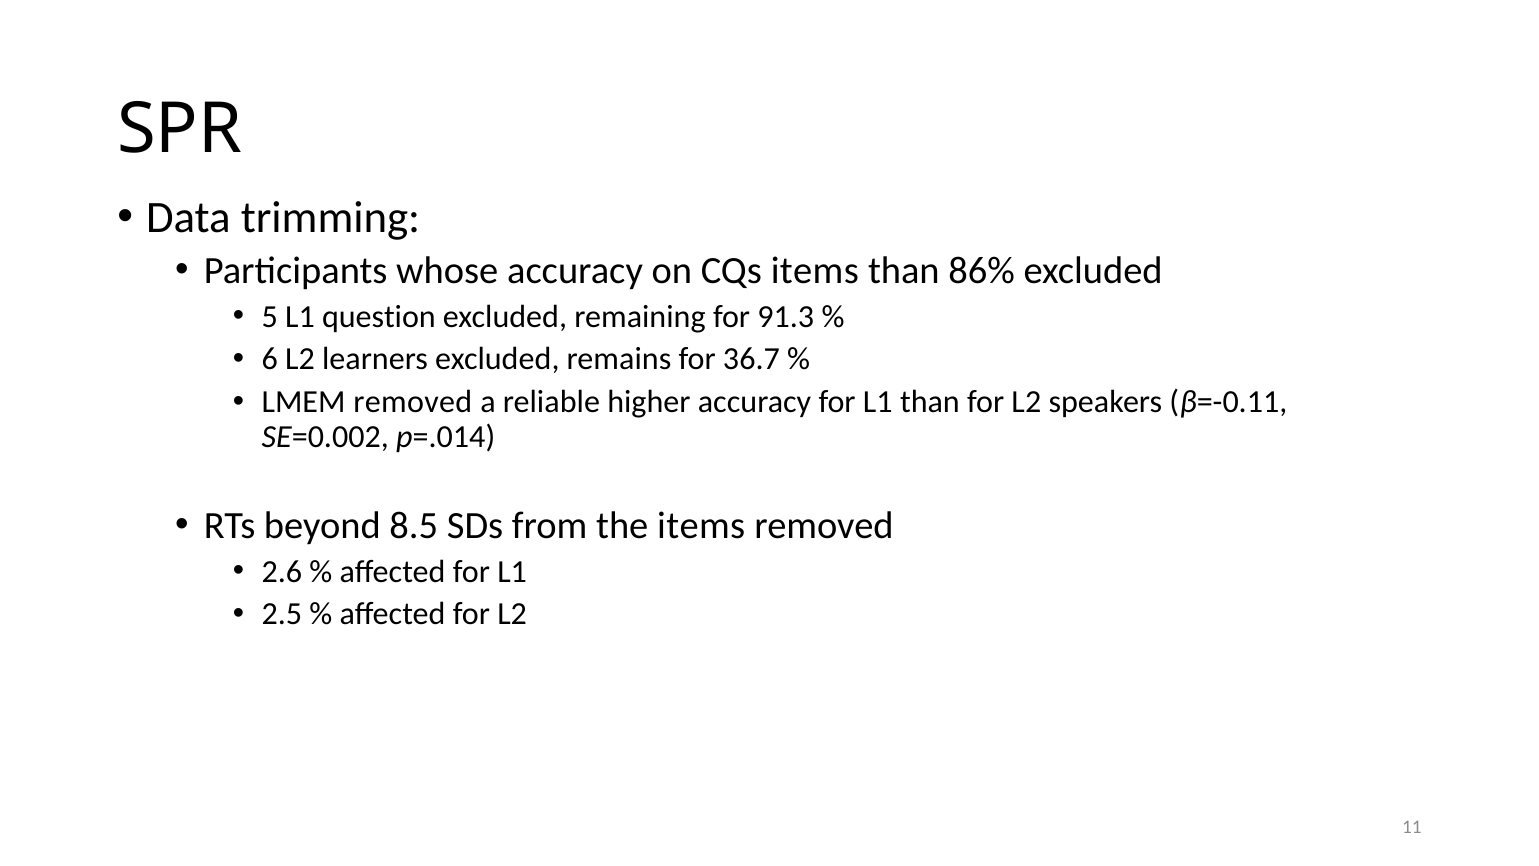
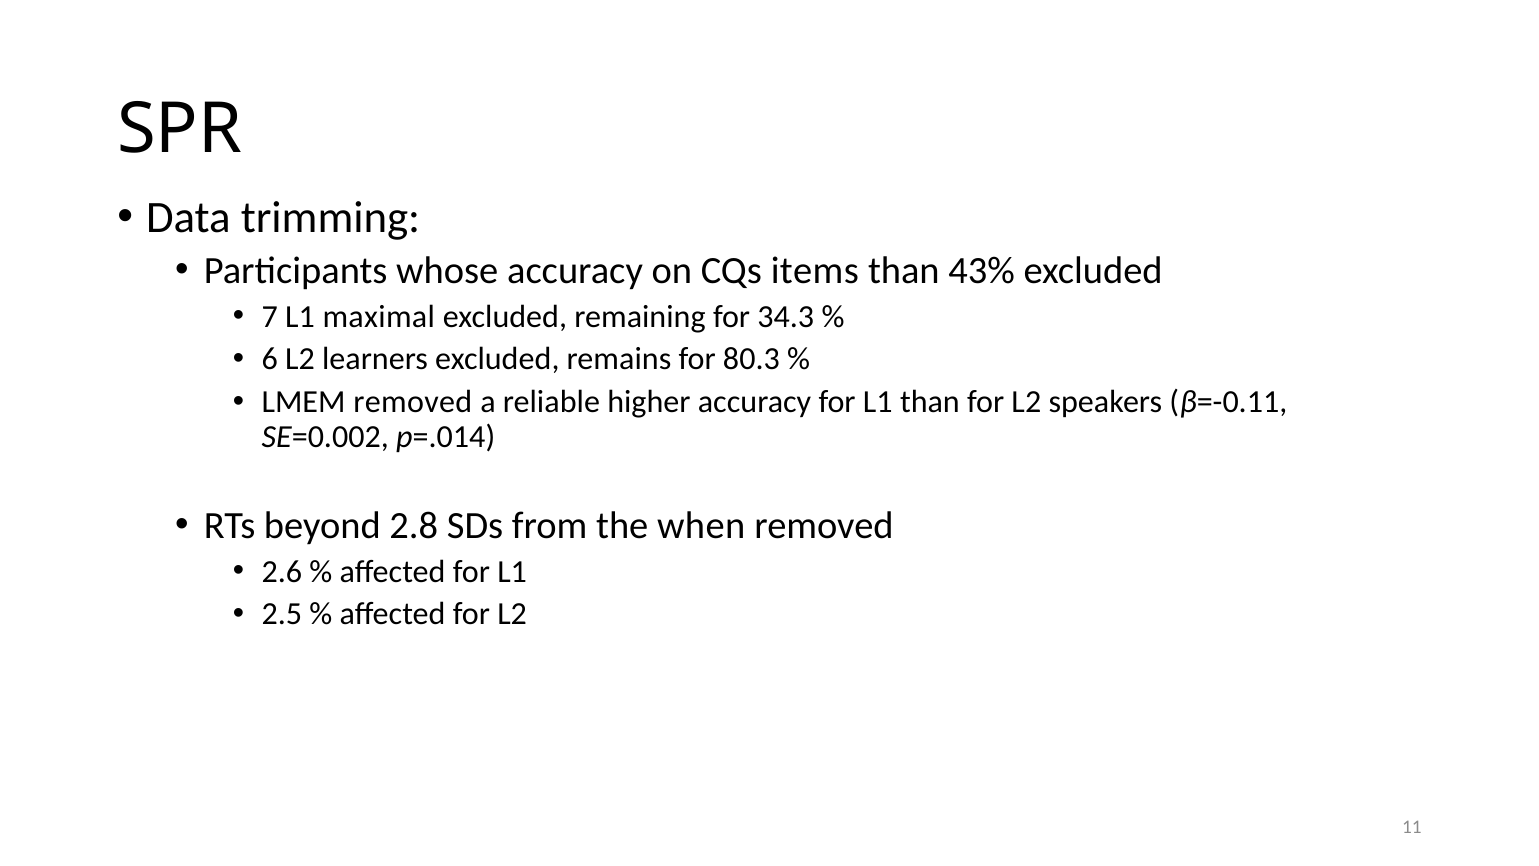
86%: 86% -> 43%
5: 5 -> 7
question: question -> maximal
91.3: 91.3 -> 34.3
36.7: 36.7 -> 80.3
8.5: 8.5 -> 2.8
the items: items -> when
